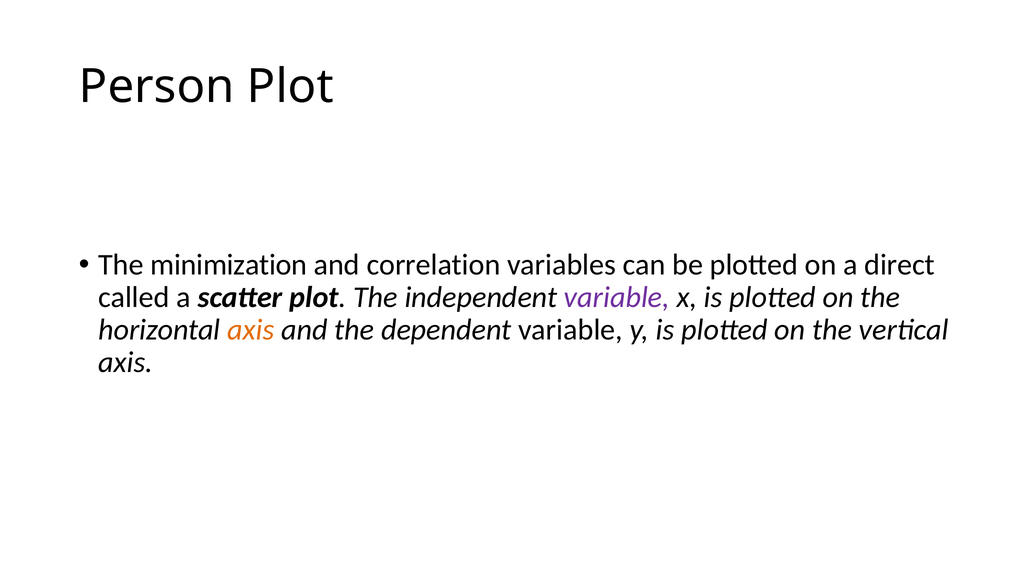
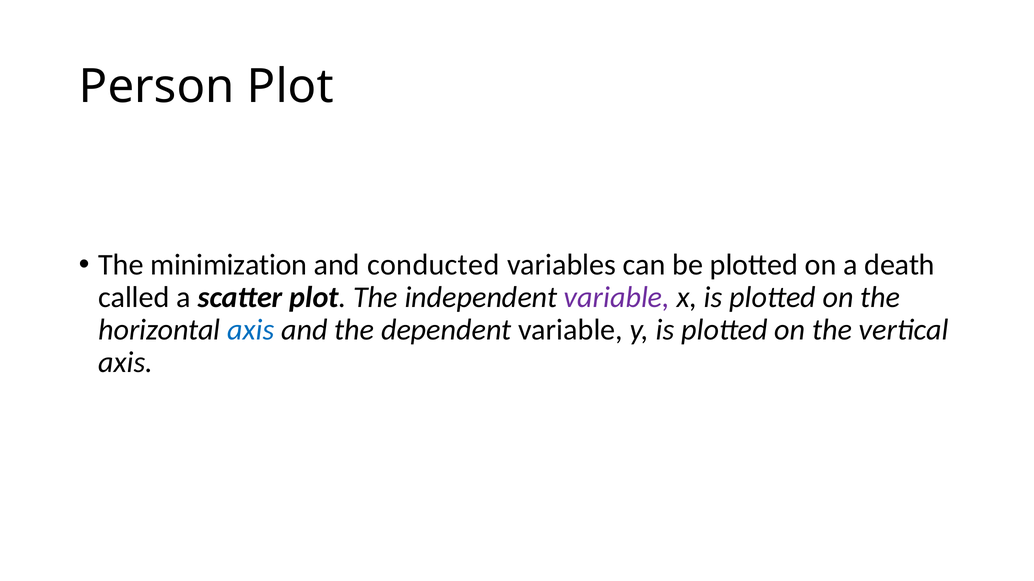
correlation: correlation -> conducted
direct: direct -> death
axis at (251, 330) colour: orange -> blue
